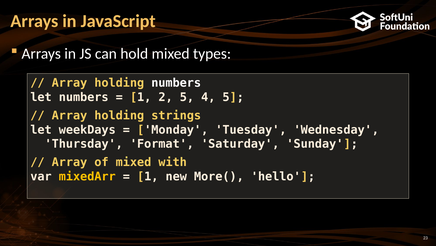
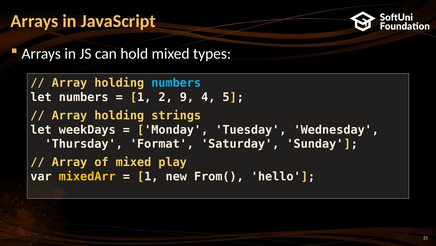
numbers at (176, 83) colour: white -> light blue
2 5: 5 -> 9
with: with -> play
More(: More( -> From(
